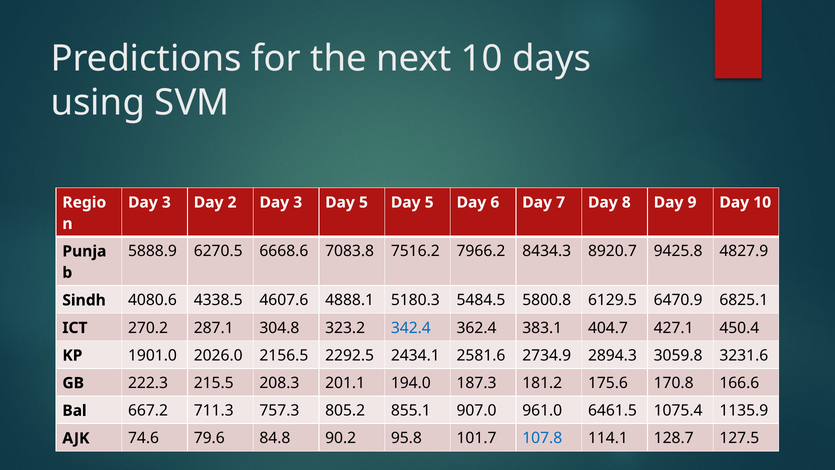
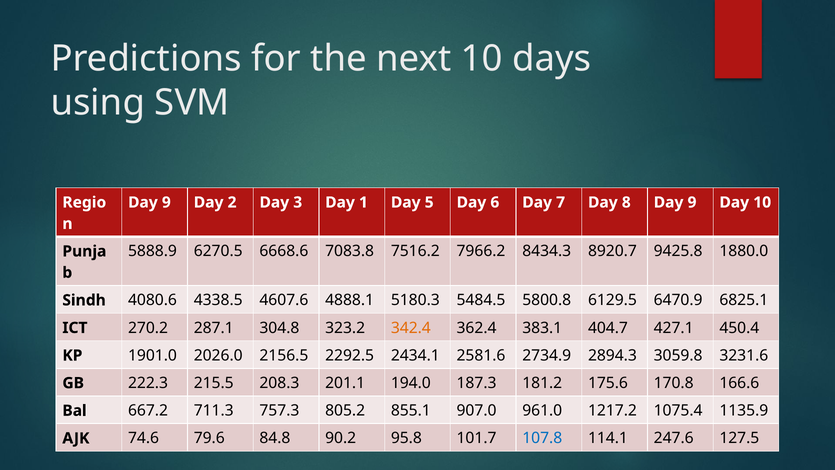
3 at (166, 202): 3 -> 9
3 Day 5: 5 -> 1
4827.9: 4827.9 -> 1880.0
342.4 colour: blue -> orange
6461.5: 6461.5 -> 1217.2
128.7: 128.7 -> 247.6
